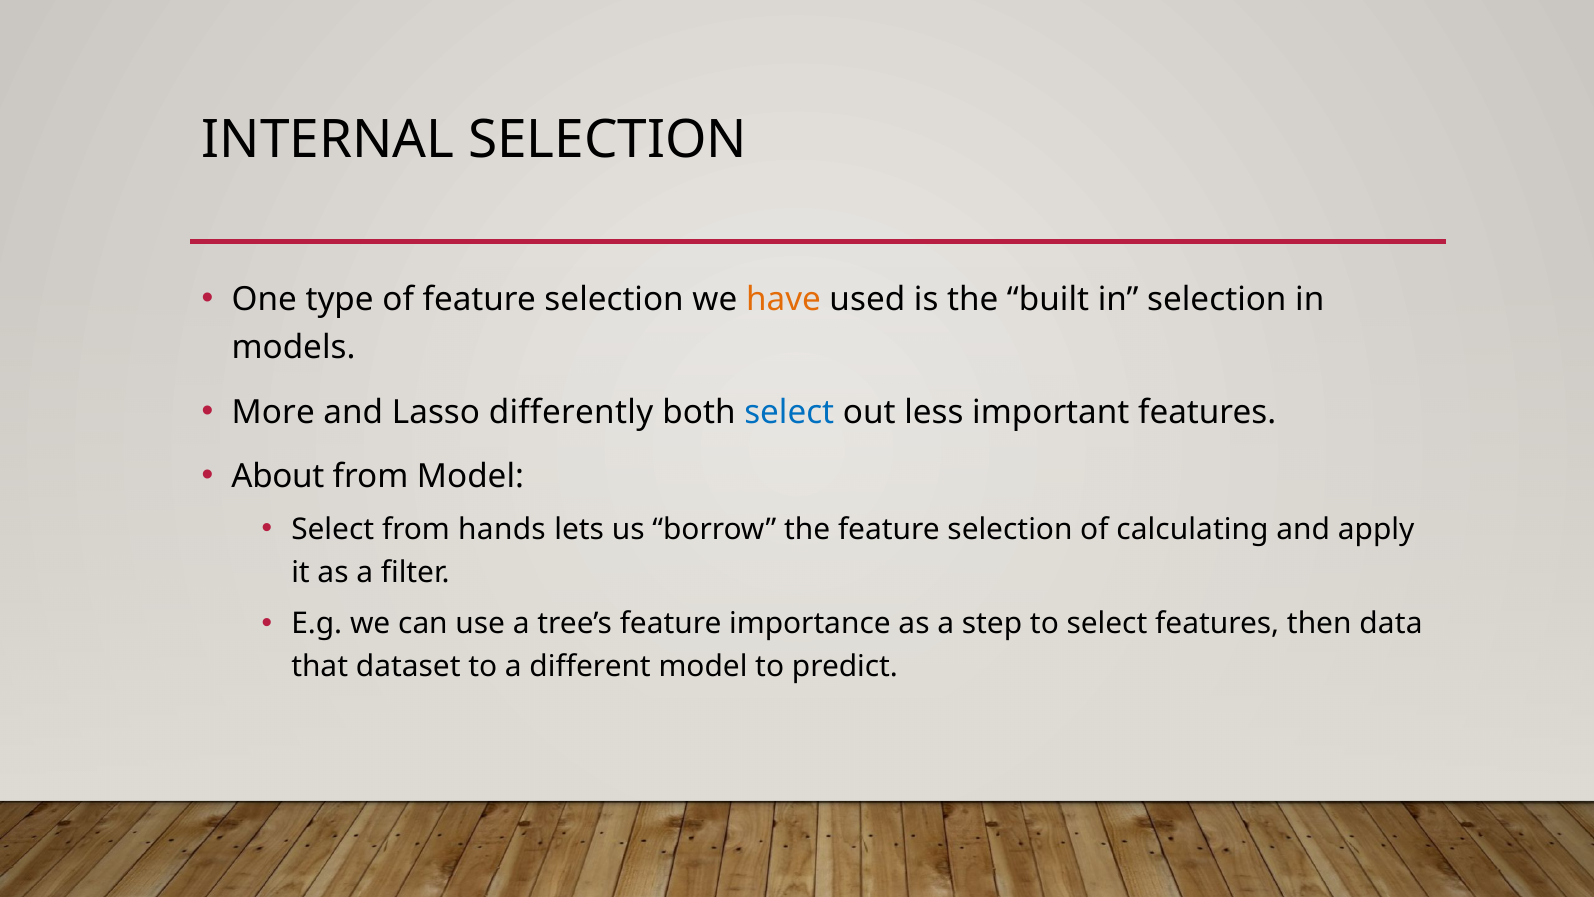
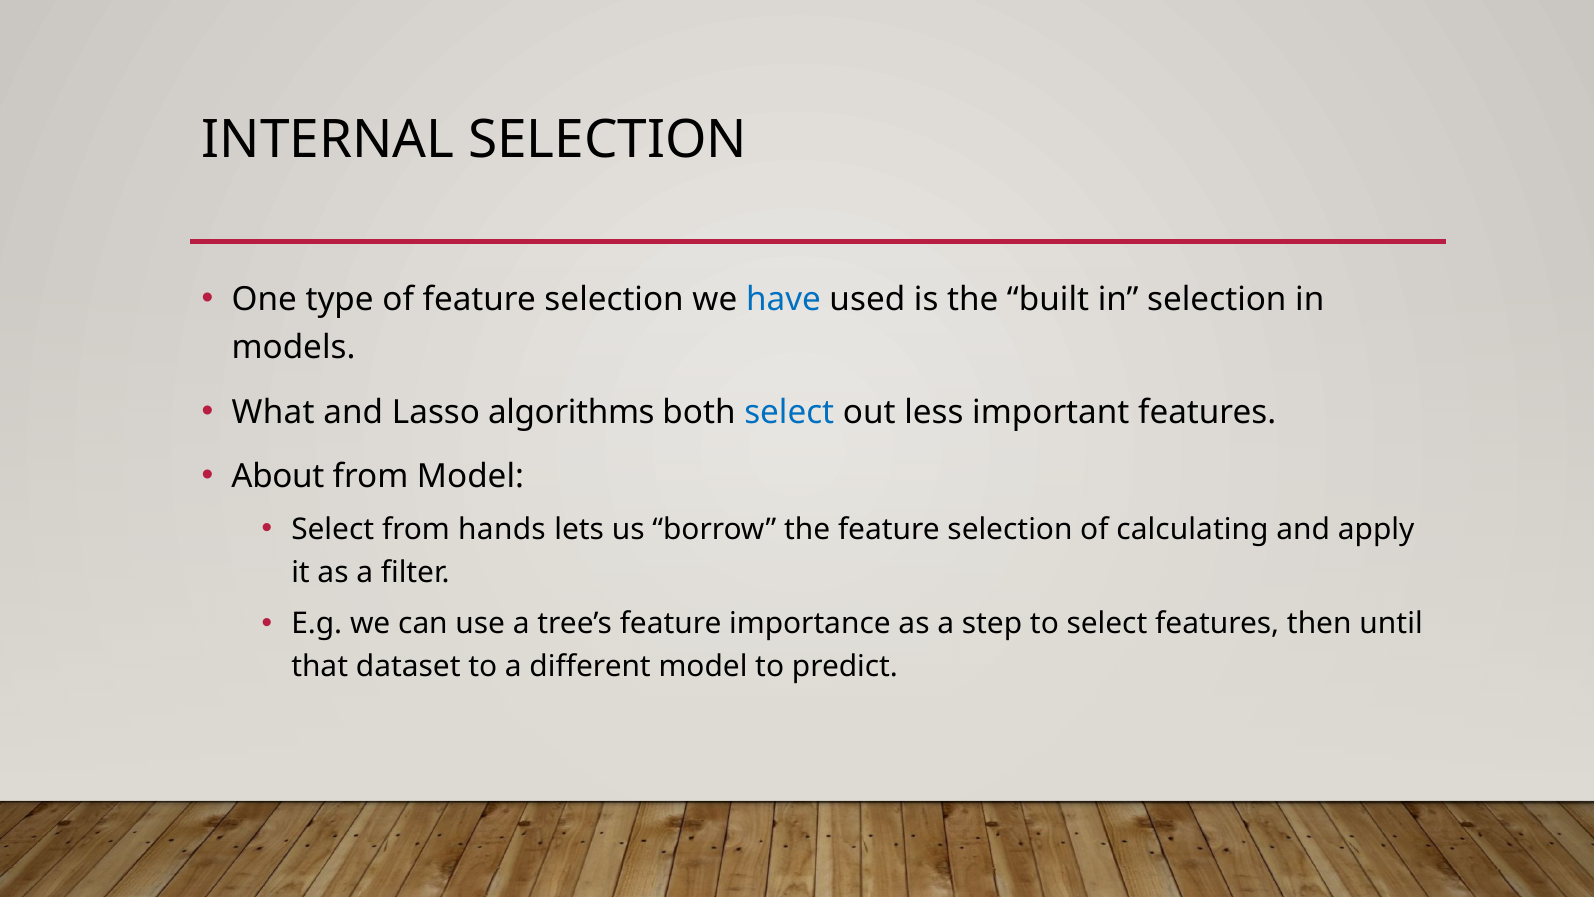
have colour: orange -> blue
More: More -> What
differently: differently -> algorithms
data: data -> until
